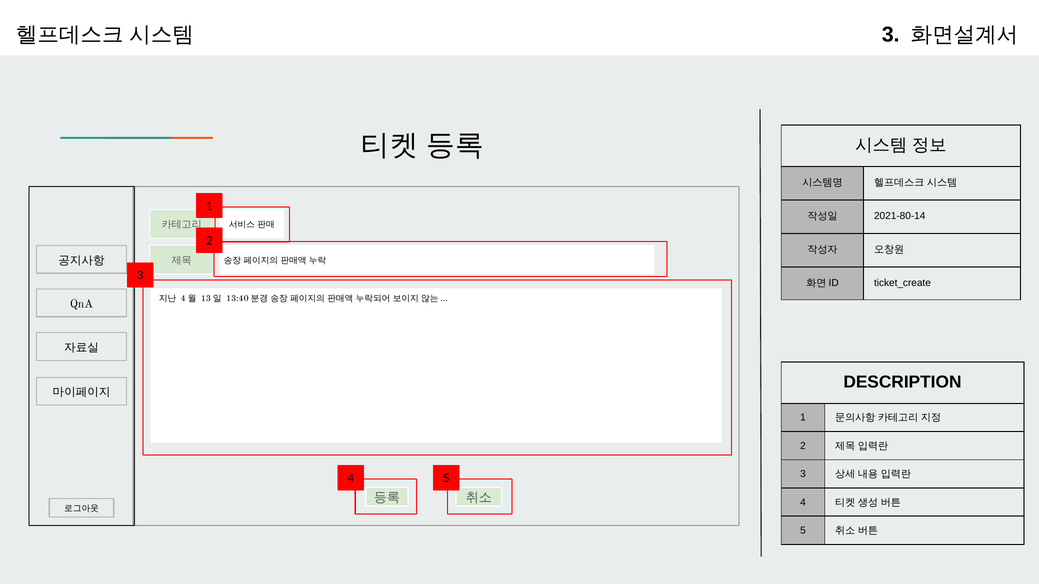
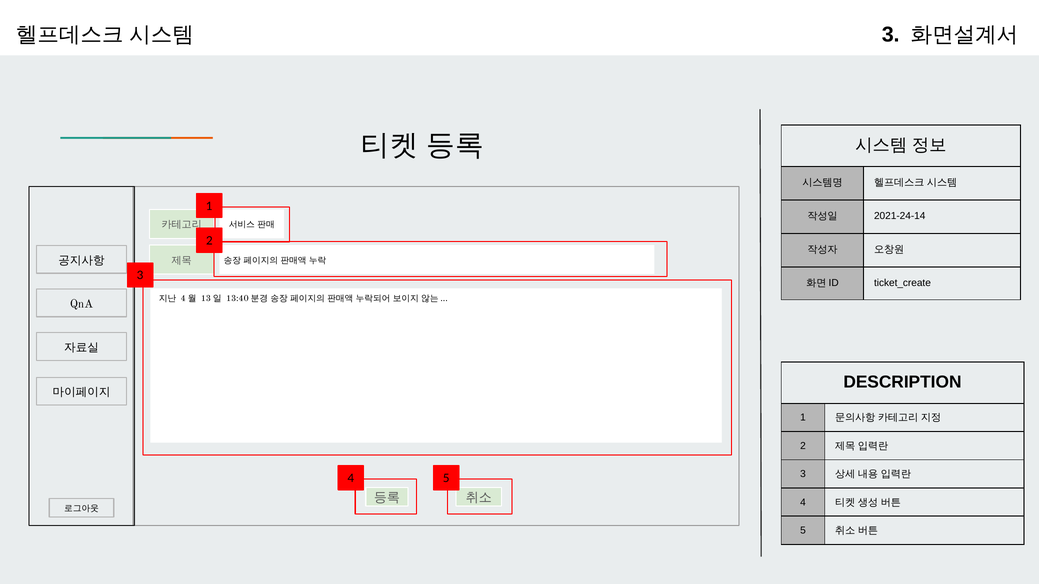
2021-80-14: 2021-80-14 -> 2021-24-14
